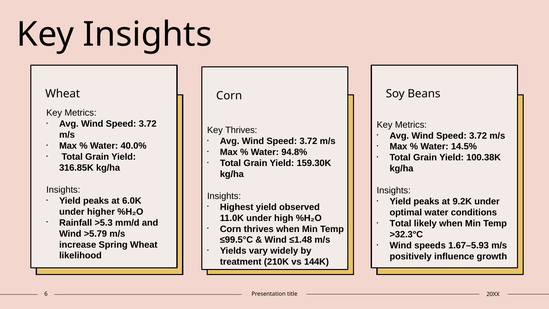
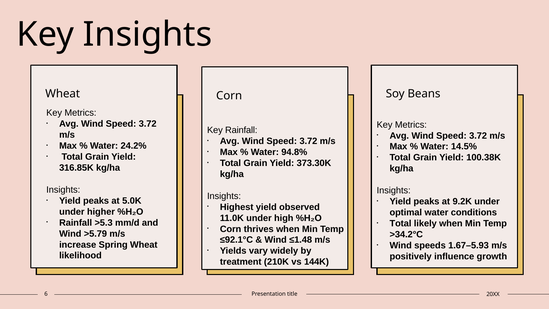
Key Thrives: Thrives -> Rainfall
40.0%: 40.0% -> 24.2%
159.30K: 159.30K -> 373.30K
6.0K: 6.0K -> 5.0K
>32.3°C: >32.3°C -> >34.2°C
≤99.5°C: ≤99.5°C -> ≤92.1°C
